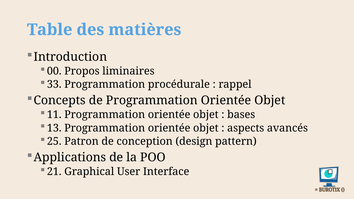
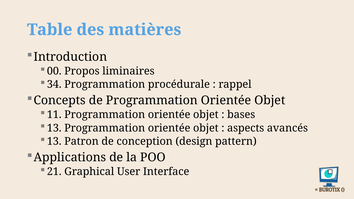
33: 33 -> 34
25 at (54, 141): 25 -> 13
